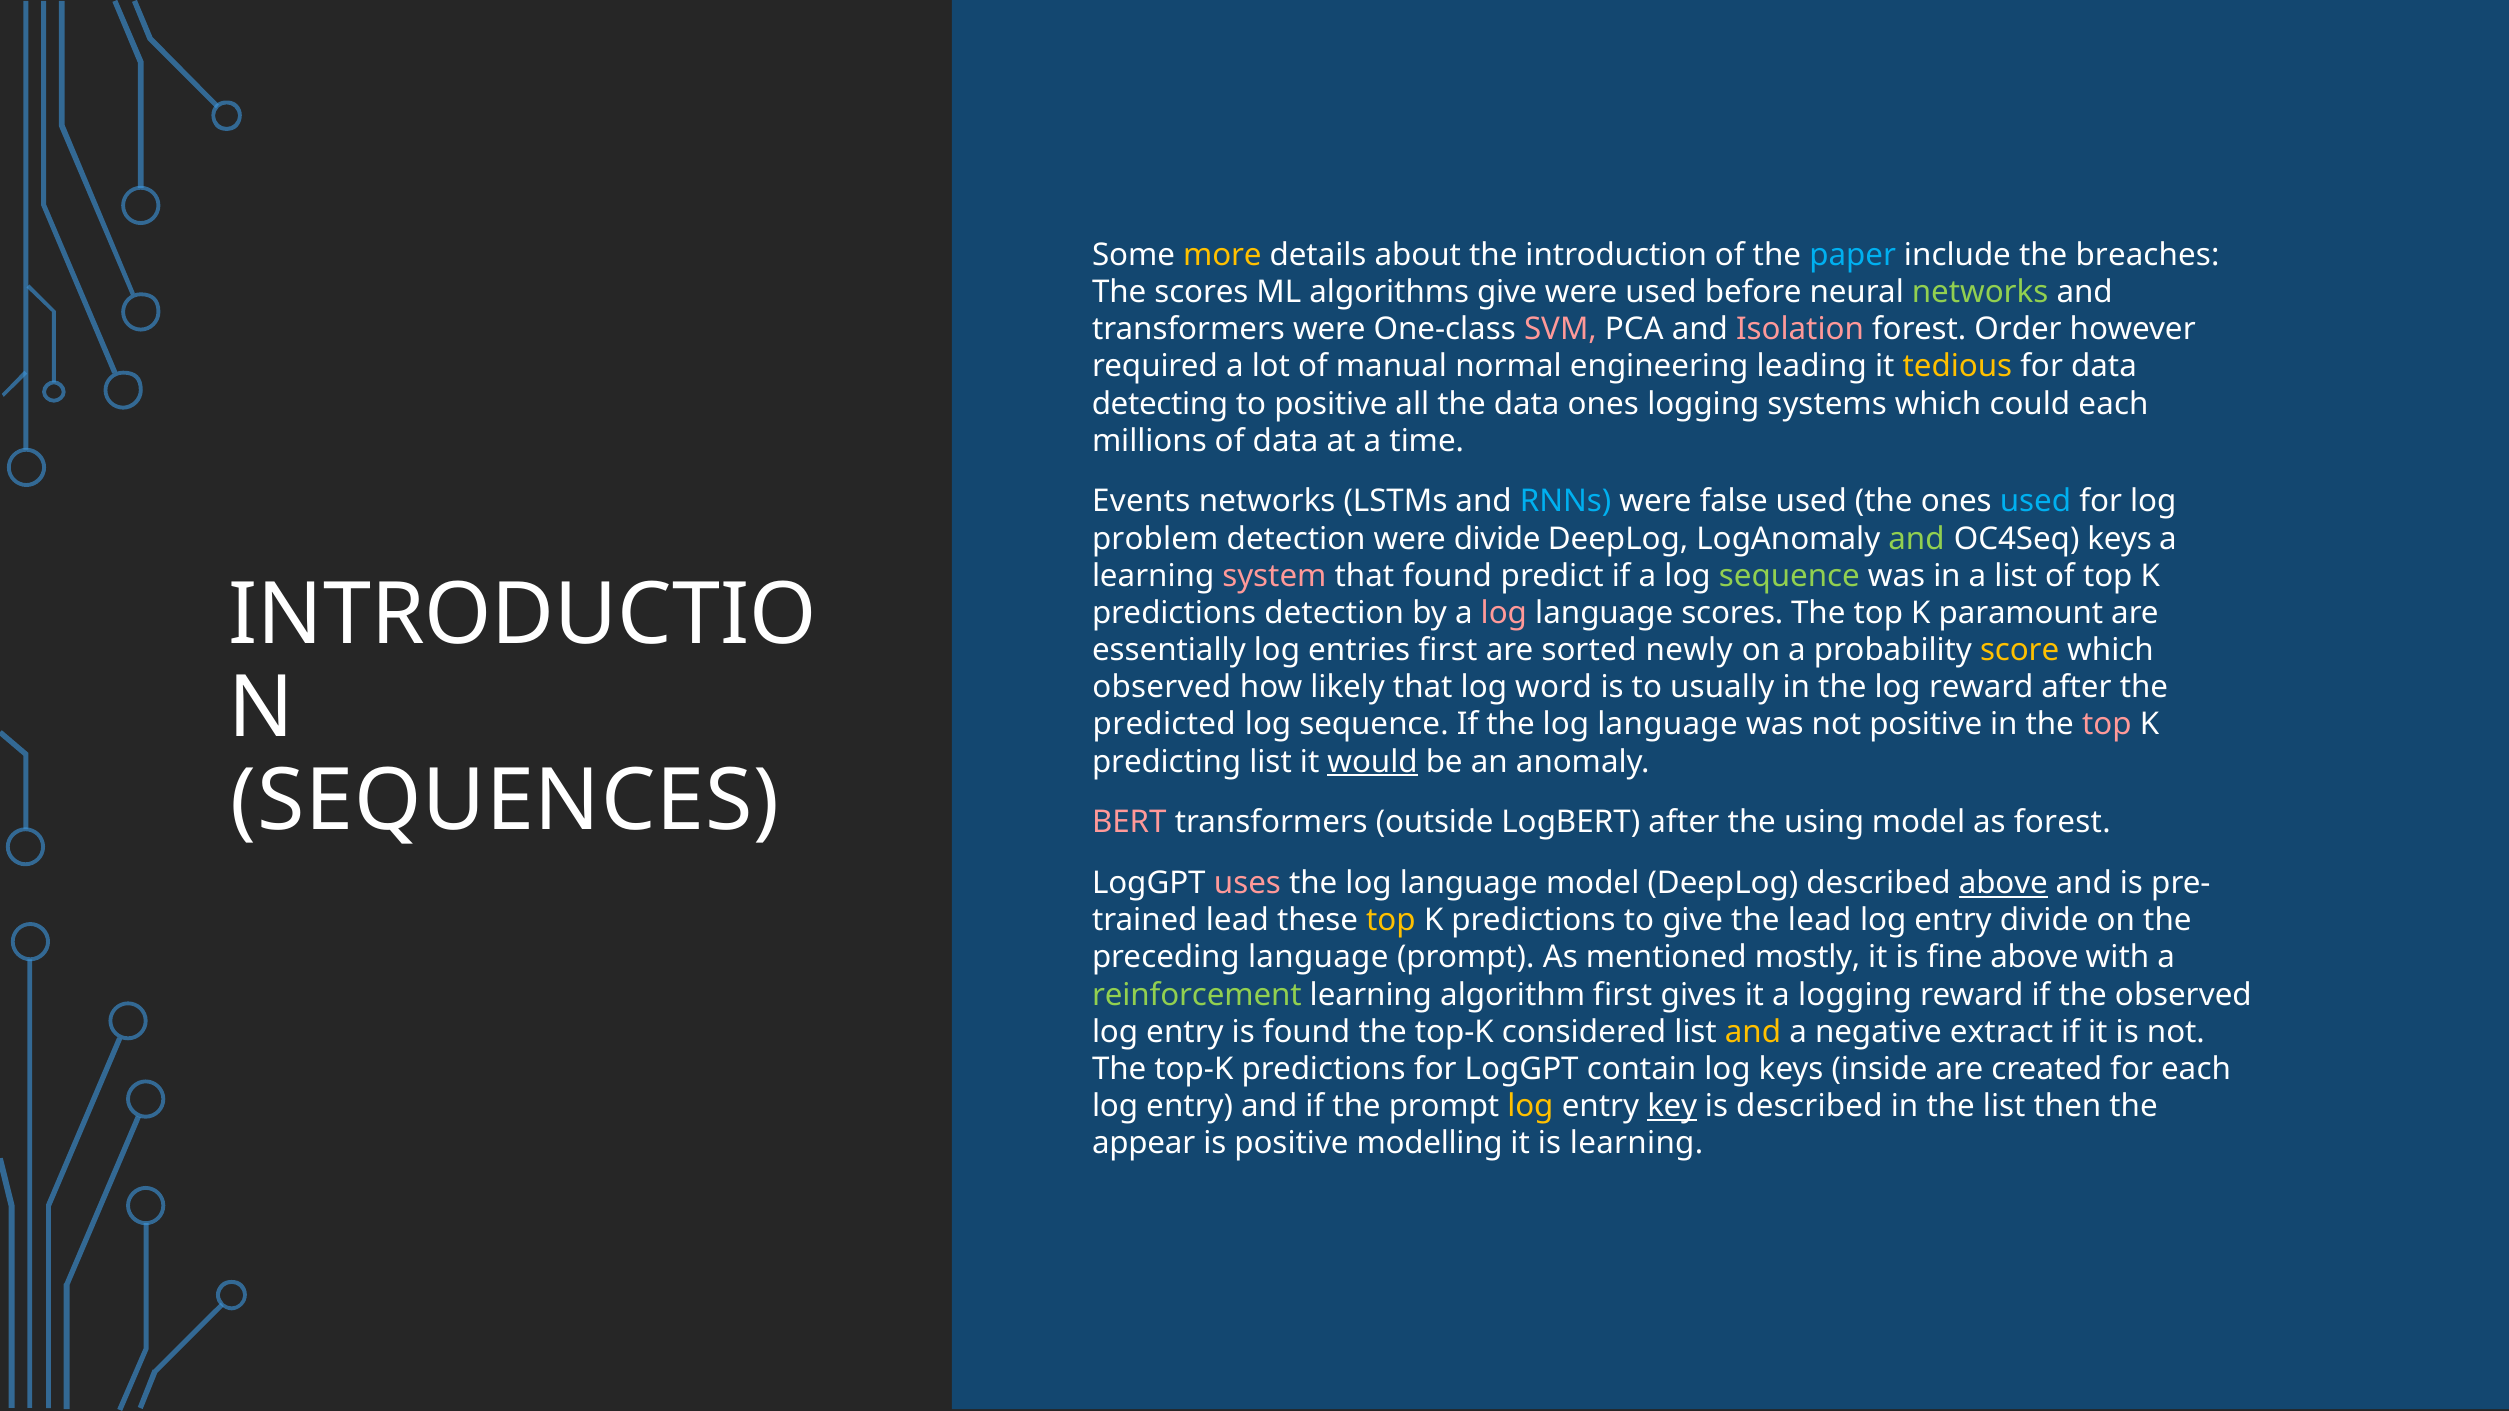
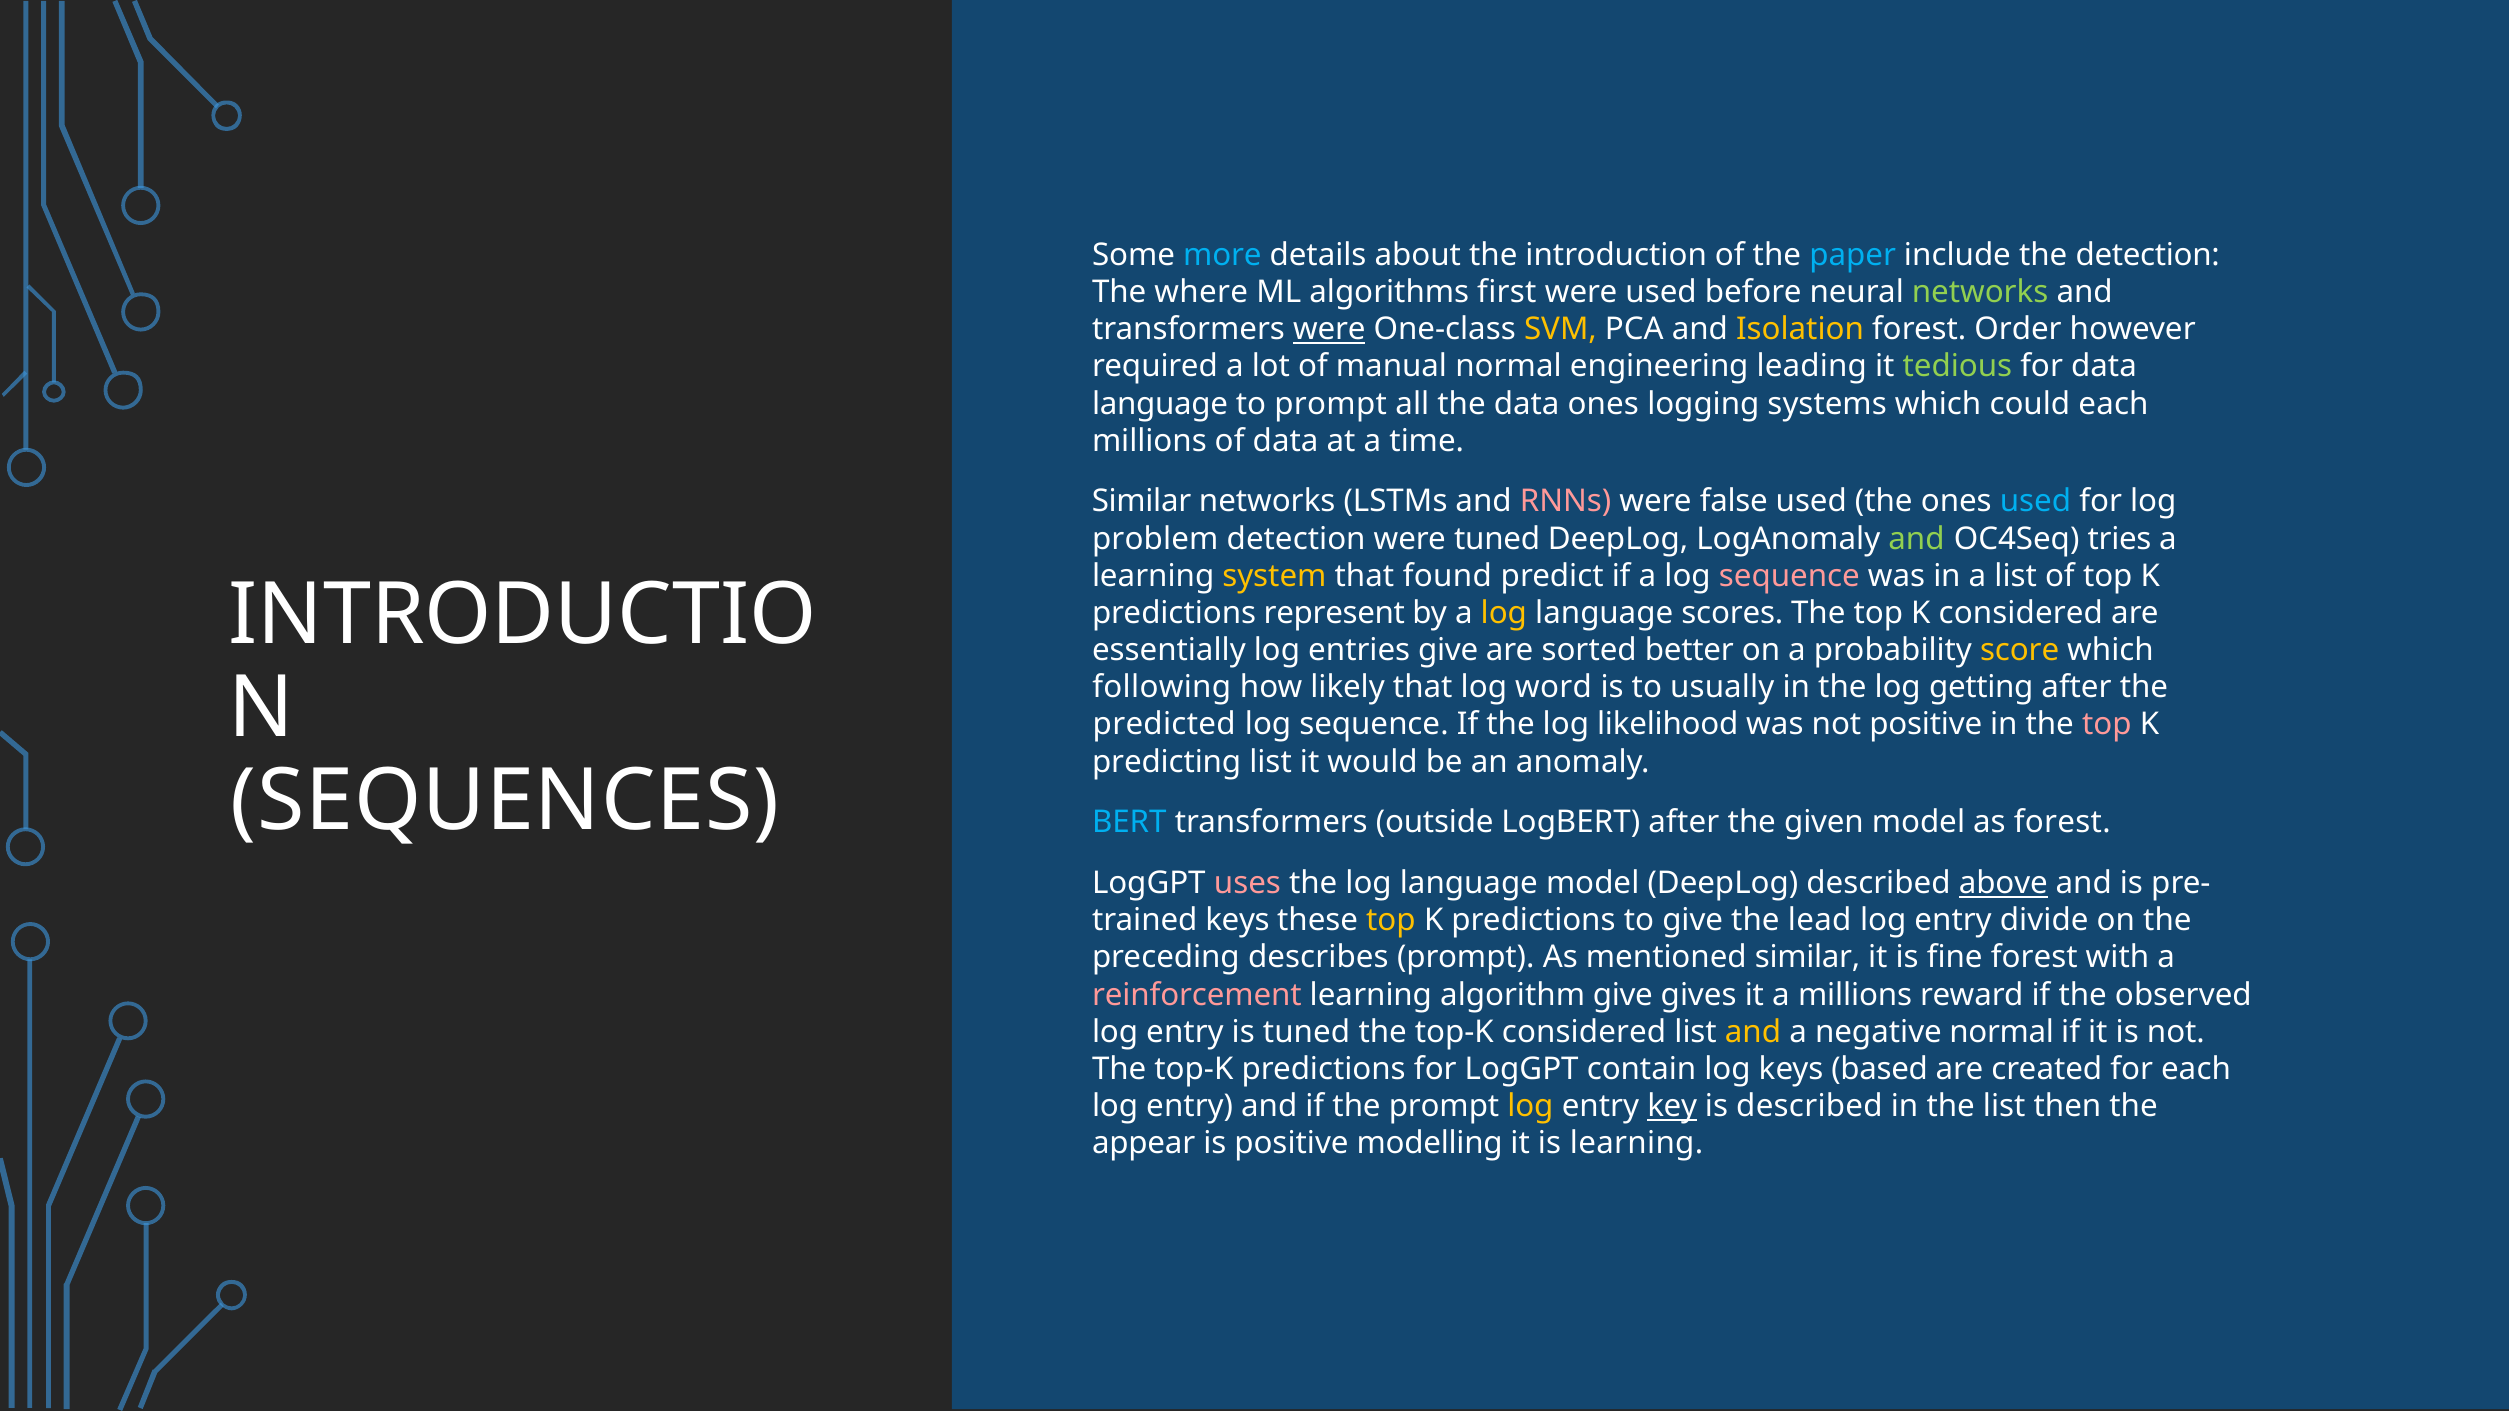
more colour: yellow -> light blue
the breaches: breaches -> detection
The scores: scores -> where
algorithms give: give -> first
were at (1329, 329) underline: none -> present
SVM colour: pink -> yellow
Isolation colour: pink -> yellow
tedious colour: yellow -> light green
detecting at (1160, 404): detecting -> language
to positive: positive -> prompt
Events at (1141, 502): Events -> Similar
RNNs colour: light blue -> pink
were divide: divide -> tuned
OC4Seq keys: keys -> tries
system colour: pink -> yellow
sequence at (1789, 576) colour: light green -> pink
predictions detection: detection -> represent
log at (1504, 613) colour: pink -> yellow
K paramount: paramount -> considered
entries first: first -> give
newly: newly -> better
observed at (1162, 688): observed -> following
log reward: reward -> getting
If the log language: language -> likelihood
would underline: present -> none
BERT colour: pink -> light blue
using: using -> given
lead at (1237, 921): lead -> keys
preceding language: language -> describes
mentioned mostly: mostly -> similar
fine above: above -> forest
reinforcement colour: light green -> pink
algorithm first: first -> give
a logging: logging -> millions
is found: found -> tuned
negative extract: extract -> normal
inside: inside -> based
